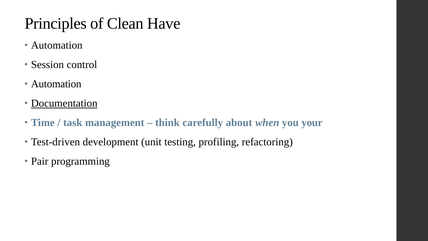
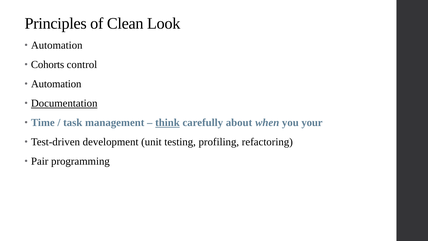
Have: Have -> Look
Session: Session -> Cohorts
think underline: none -> present
